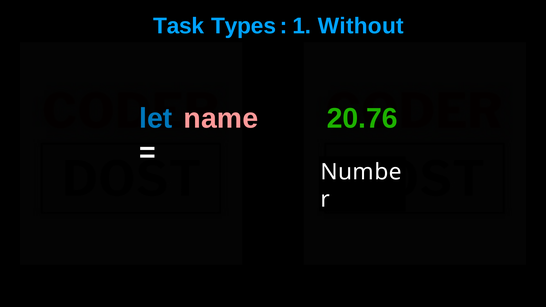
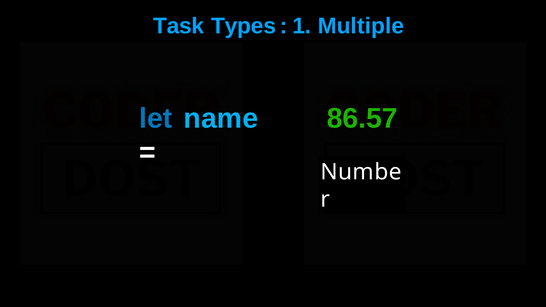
Without: Without -> Multiple
name colour: pink -> light blue
20.76: 20.76 -> 86.57
